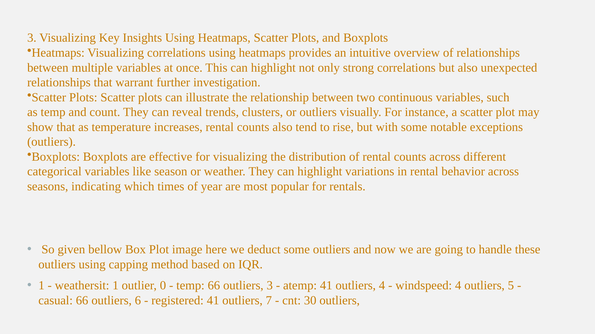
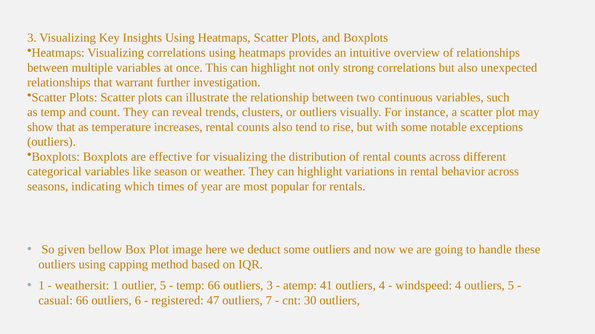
outlier 0: 0 -> 5
registered 41: 41 -> 47
